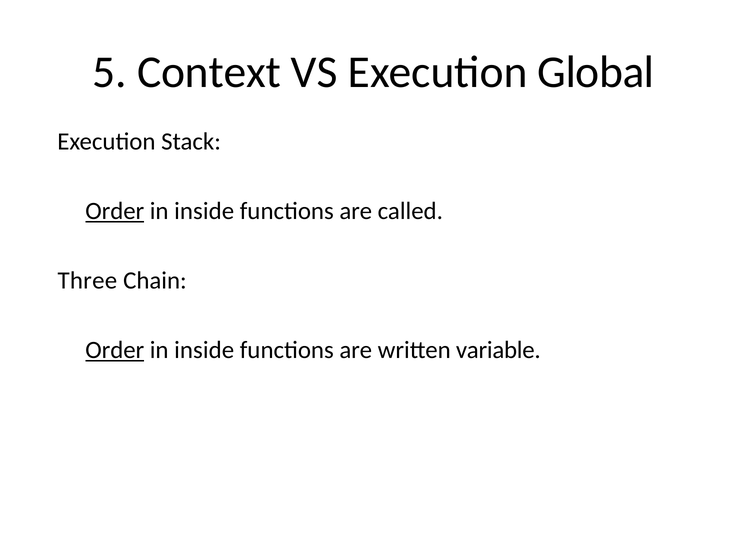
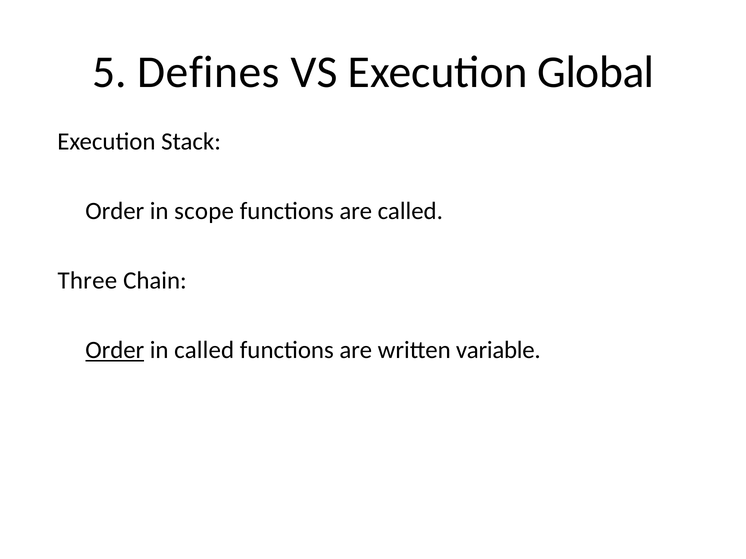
Context: Context -> Defines
Order at (115, 211) underline: present -> none
inside at (204, 211): inside -> scope
inside at (204, 350): inside -> called
